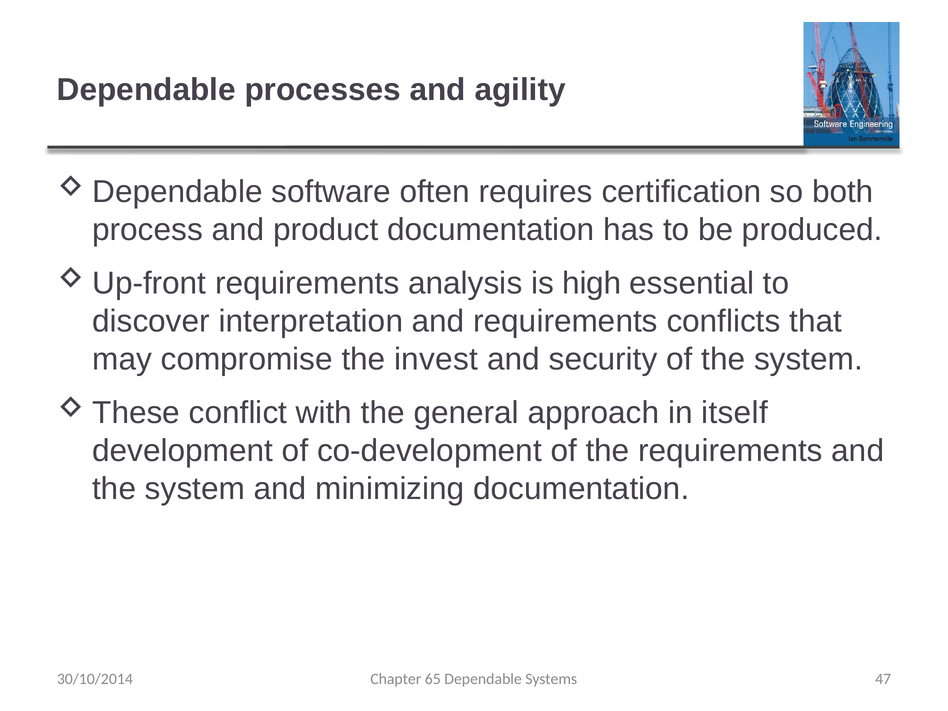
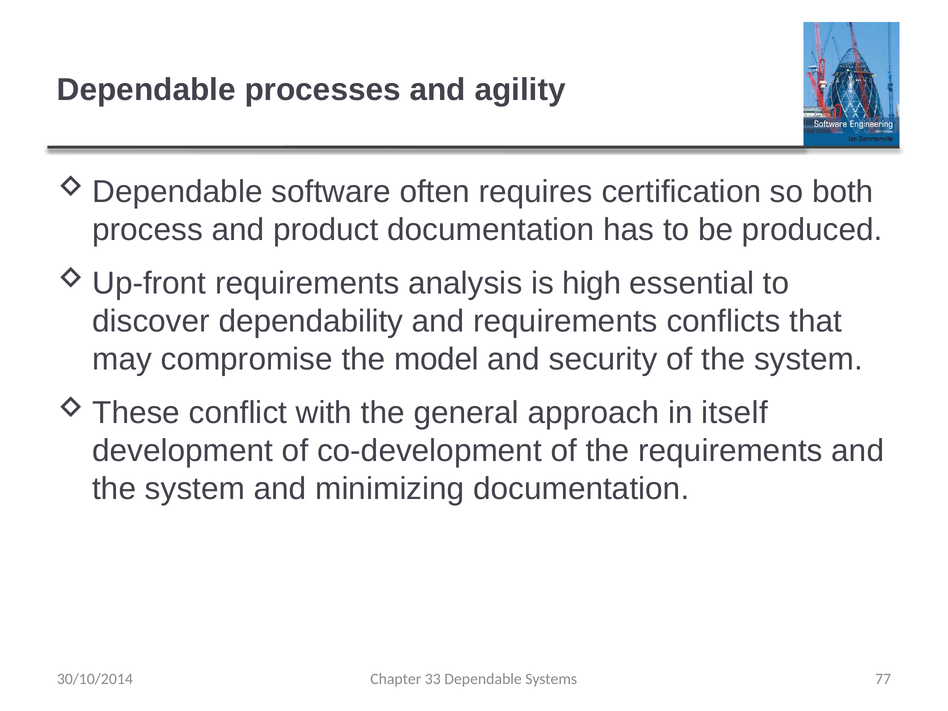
interpretation: interpretation -> dependability
invest: invest -> model
65: 65 -> 33
47: 47 -> 77
